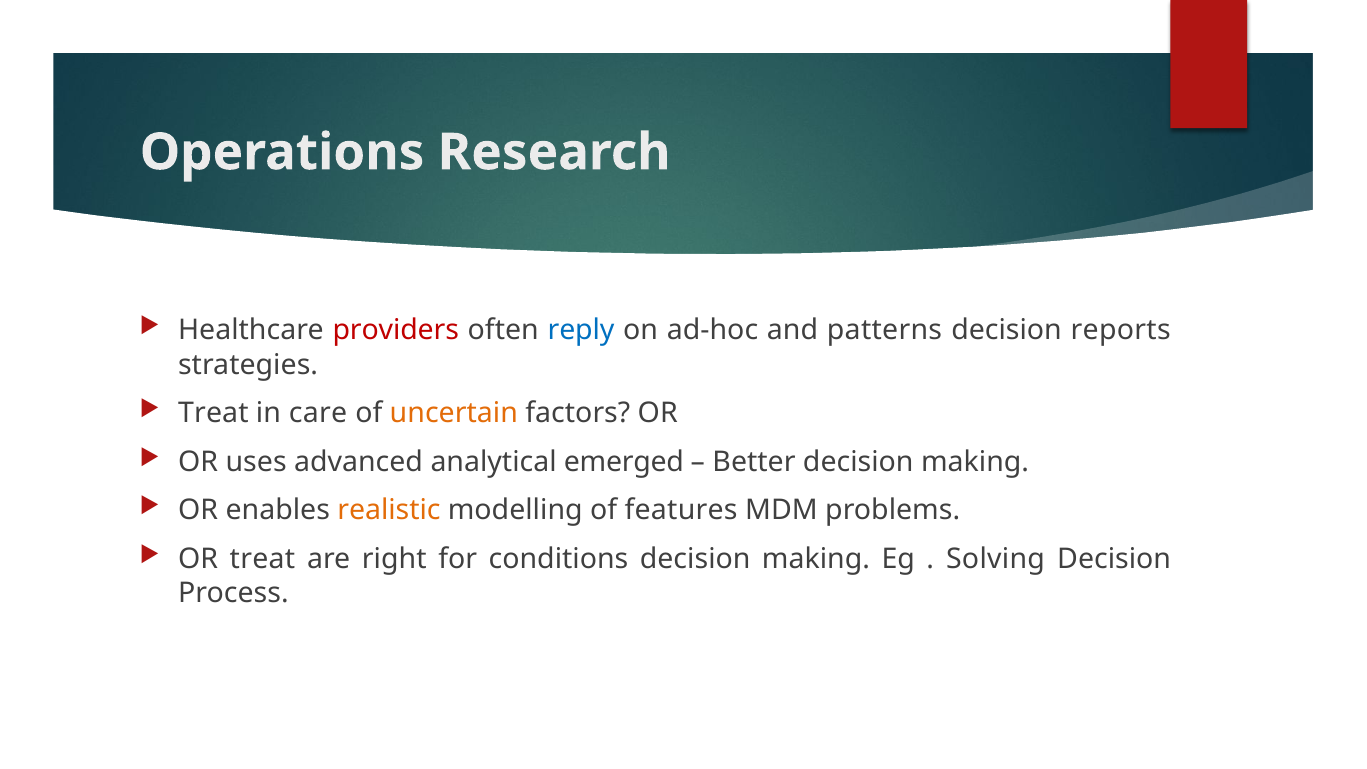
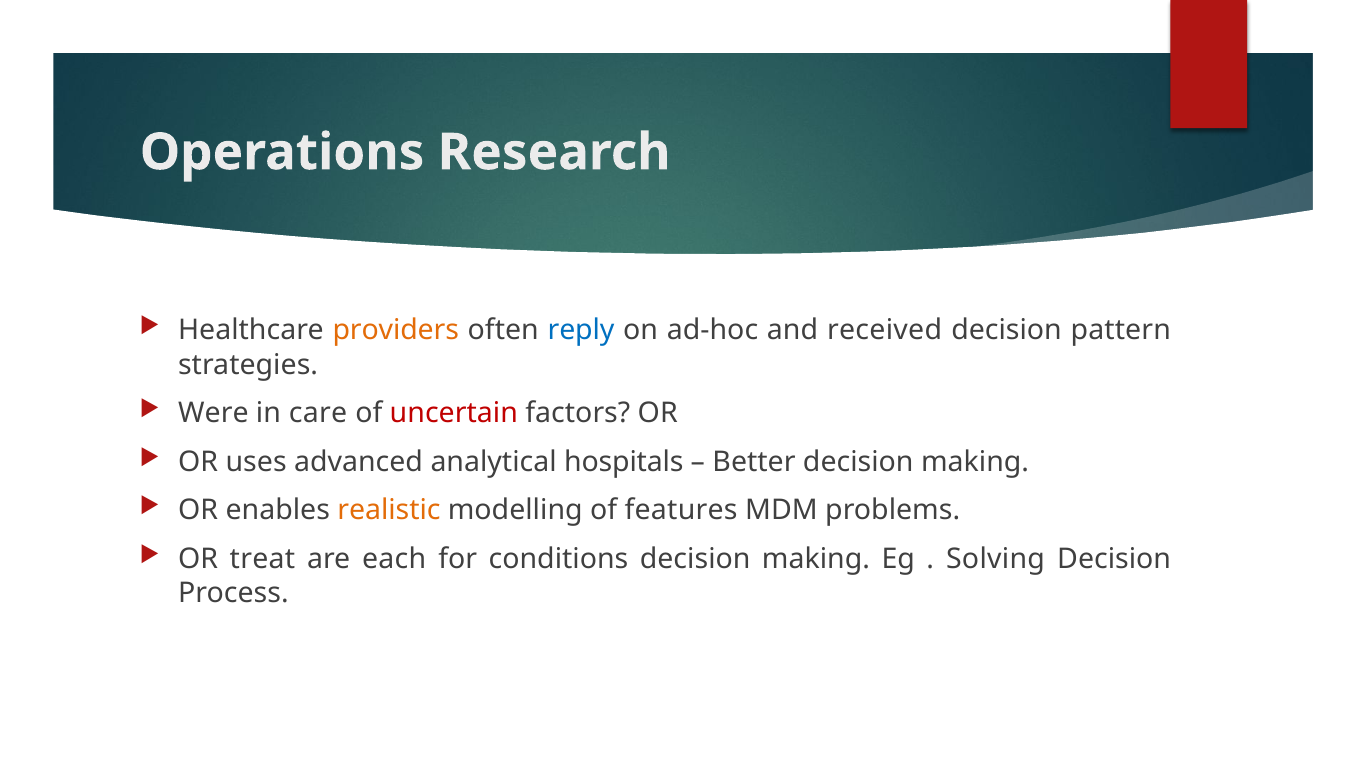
providers colour: red -> orange
patterns: patterns -> received
reports: reports -> pattern
Treat at (213, 413): Treat -> Were
uncertain colour: orange -> red
emerged: emerged -> hospitals
right: right -> each
